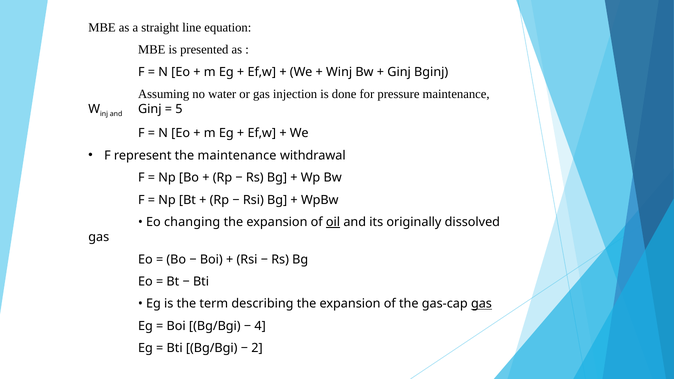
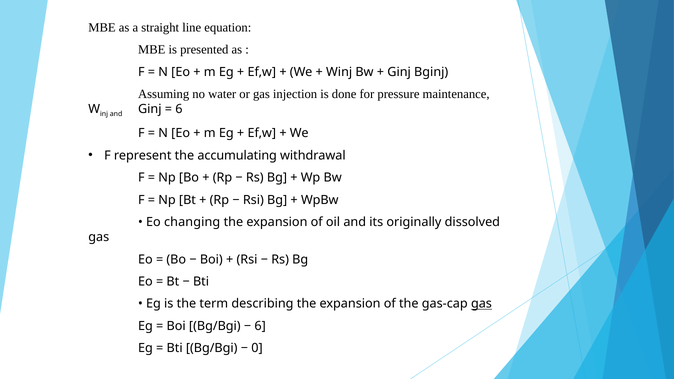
5 at (179, 109): 5 -> 6
the maintenance: maintenance -> accumulating
oil underline: present -> none
4 at (260, 326): 4 -> 6
2: 2 -> 0
